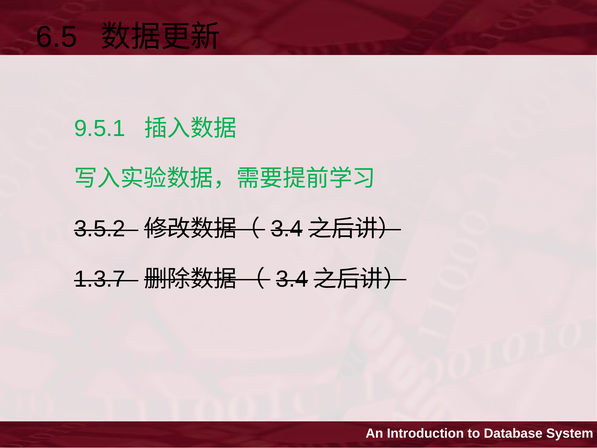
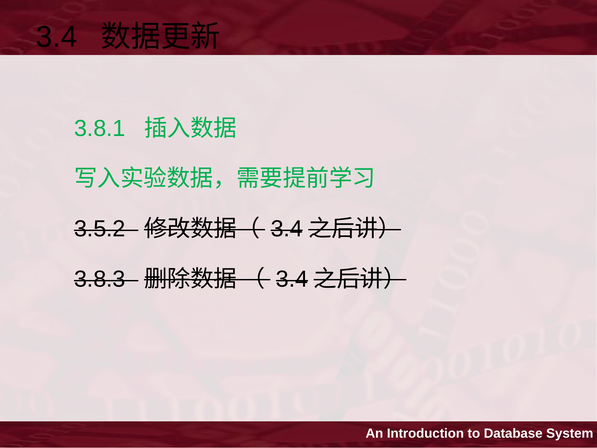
6.5 at (57, 37): 6.5 -> 3.4
9.5.1: 9.5.1 -> 3.8.1
1.3.7: 1.3.7 -> 3.8.3
